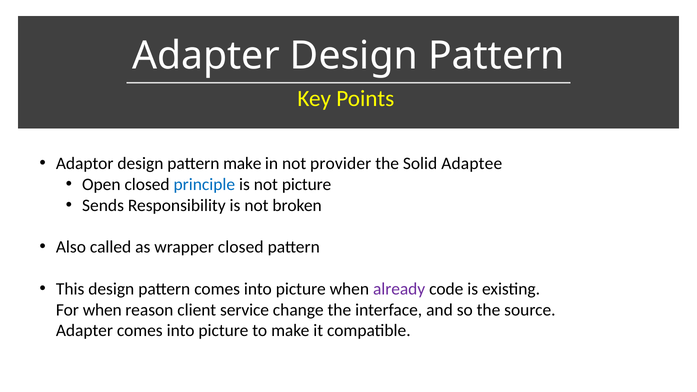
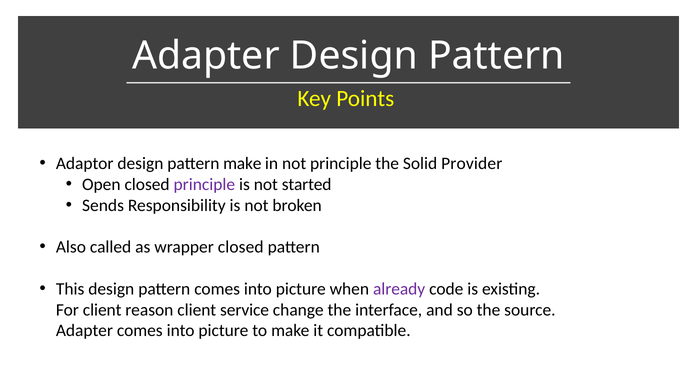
not provider: provider -> principle
Adaptee: Adaptee -> Provider
principle at (204, 184) colour: blue -> purple
not picture: picture -> started
For when: when -> client
